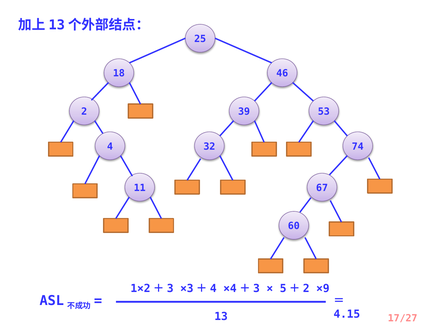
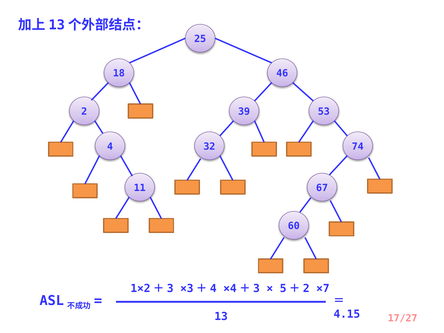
×9: ×9 -> ×7
